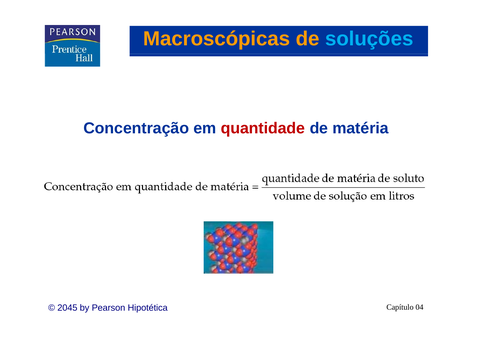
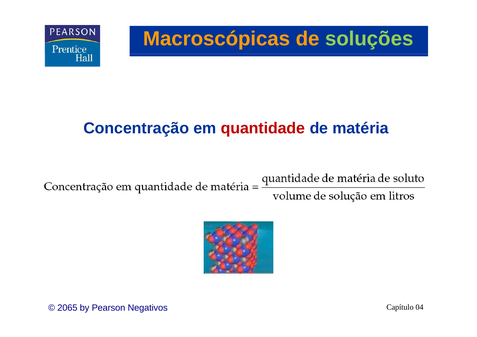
soluções colour: light blue -> light green
2045: 2045 -> 2065
Hipotética: Hipotética -> Negativos
